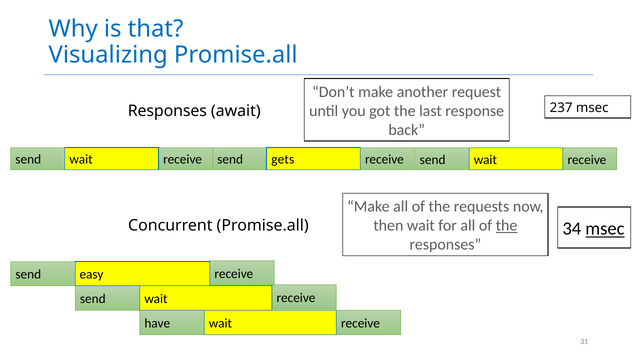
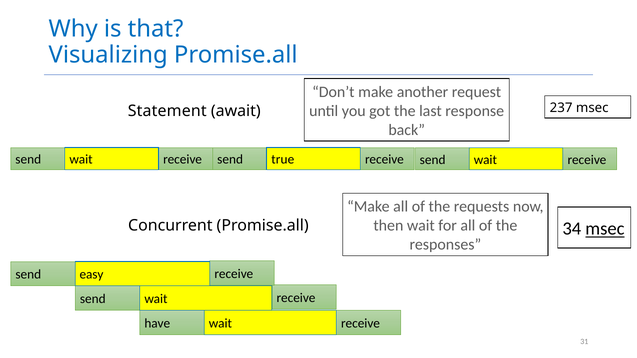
Responses at (167, 111): Responses -> Statement
gets: gets -> true
the at (507, 226) underline: present -> none
